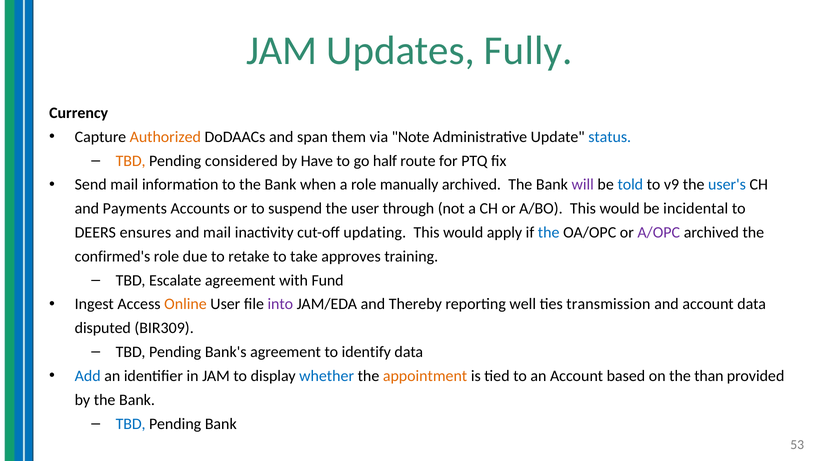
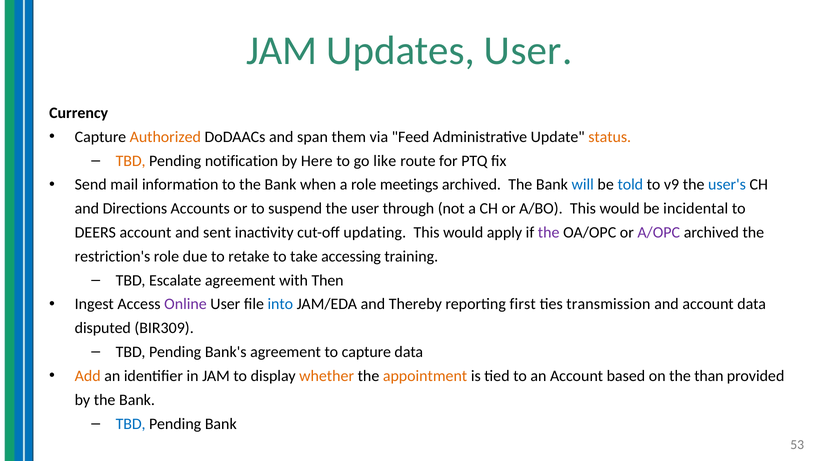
Updates Fully: Fully -> User
Note: Note -> Feed
status colour: blue -> orange
considered: considered -> notification
Have: Have -> Here
half: half -> like
manually: manually -> meetings
will colour: purple -> blue
Payments: Payments -> Directions
DEERS ensures: ensures -> account
and mail: mail -> sent
the at (549, 232) colour: blue -> purple
confirmed's: confirmed's -> restriction's
approves: approves -> accessing
Fund: Fund -> Then
Online colour: orange -> purple
into colour: purple -> blue
well: well -> first
to identify: identify -> capture
Add colour: blue -> orange
whether colour: blue -> orange
